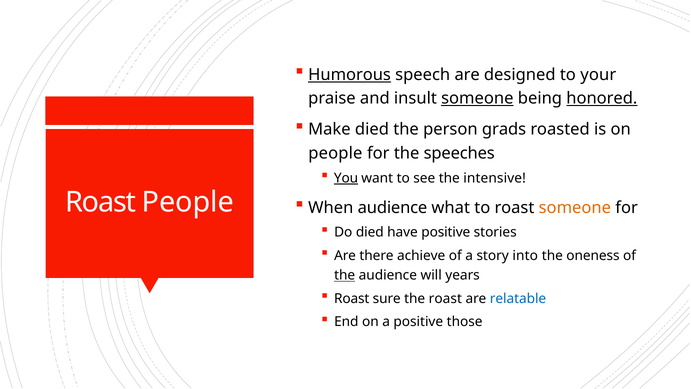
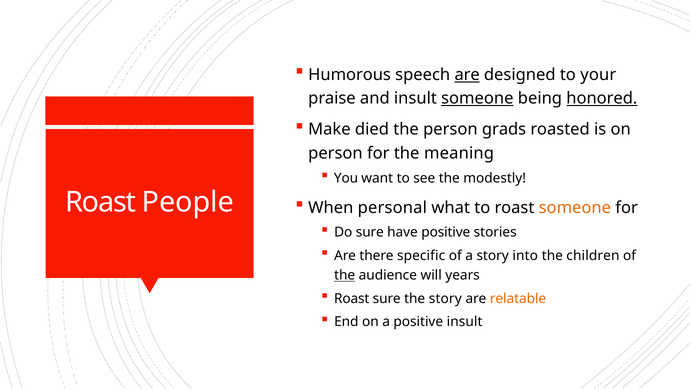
Humorous underline: present -> none
are at (467, 75) underline: none -> present
people at (335, 153): people -> person
speeches: speeches -> meaning
You underline: present -> none
intensive: intensive -> modestly
When audience: audience -> personal
Do died: died -> sure
achieve: achieve -> specific
oneness: oneness -> children
the roast: roast -> story
relatable colour: blue -> orange
positive those: those -> insult
